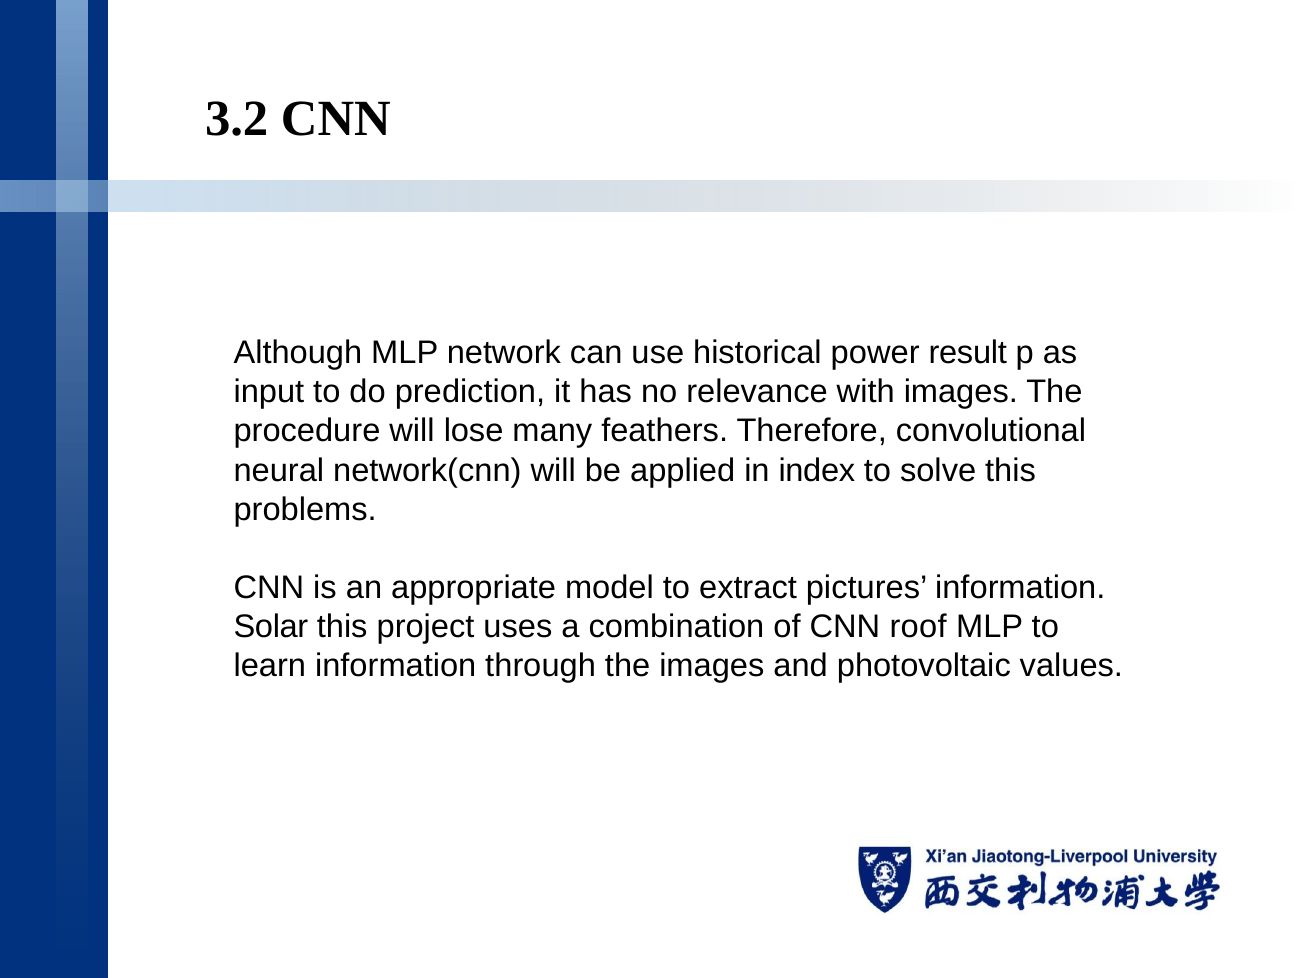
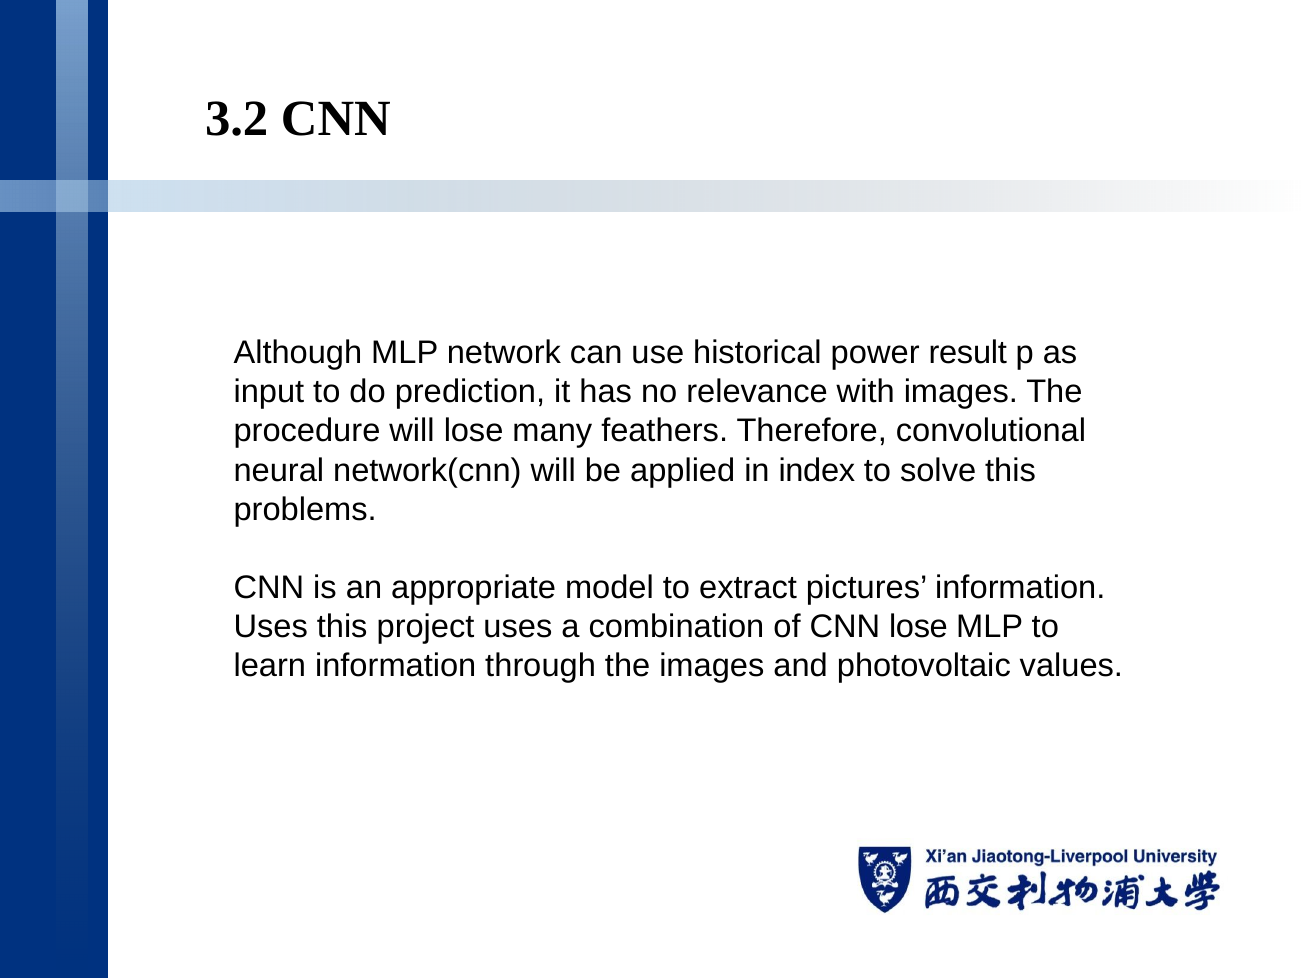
Solar at (271, 627): Solar -> Uses
CNN roof: roof -> lose
